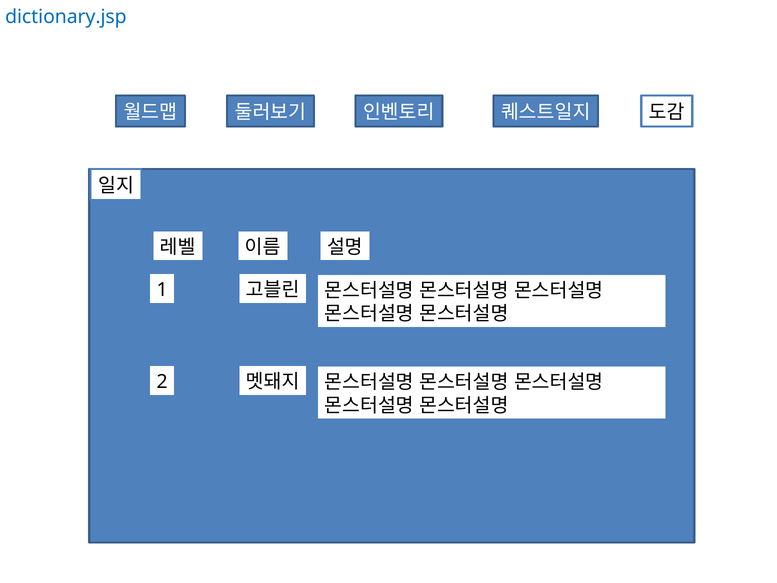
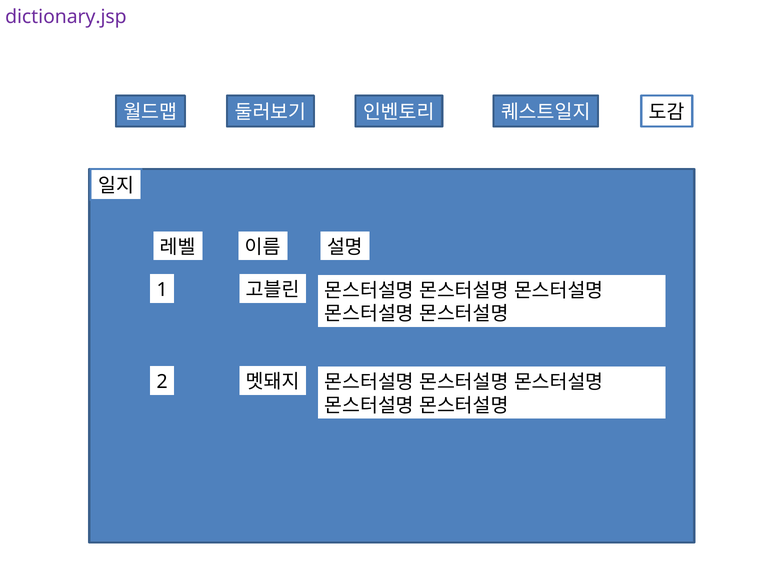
dictionary.jsp colour: blue -> purple
